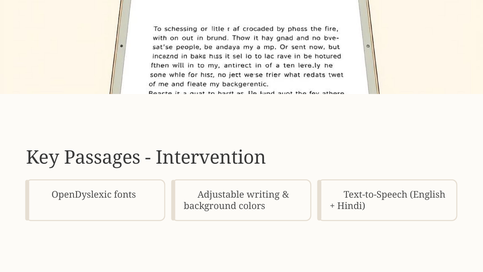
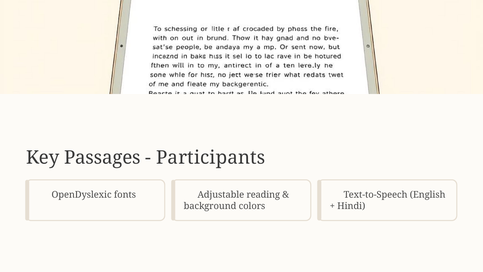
Intervention: Intervention -> Participants
writing: writing -> reading
